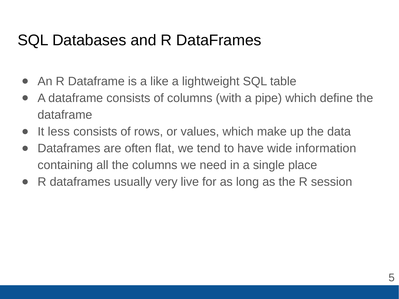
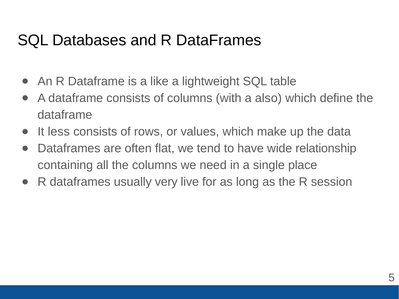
pipe: pipe -> also
information: information -> relationship
